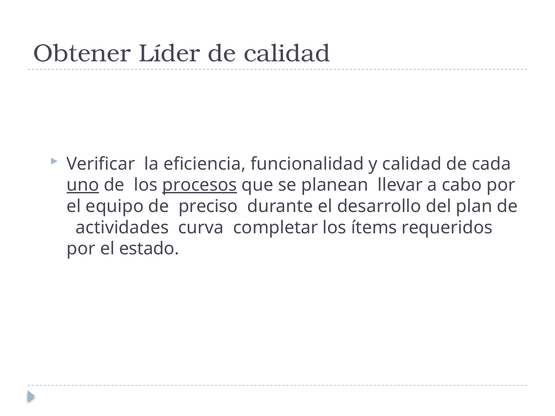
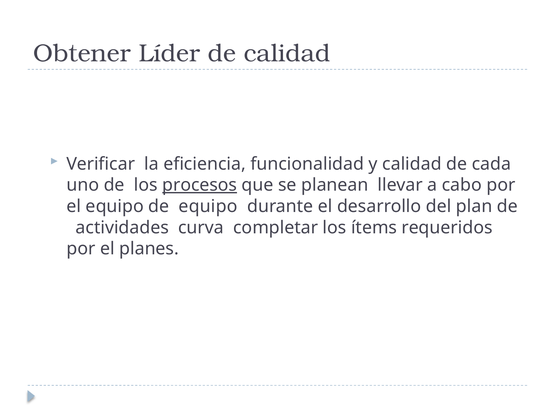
uno underline: present -> none
de preciso: preciso -> equipo
estado: estado -> planes
